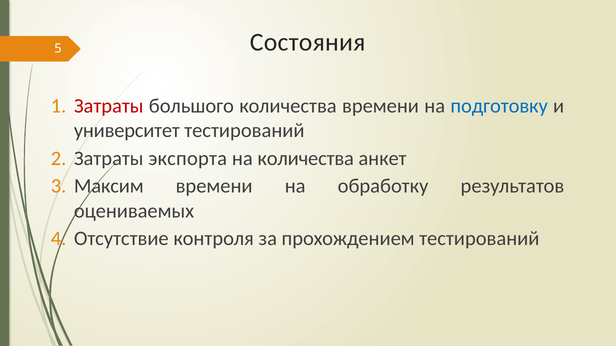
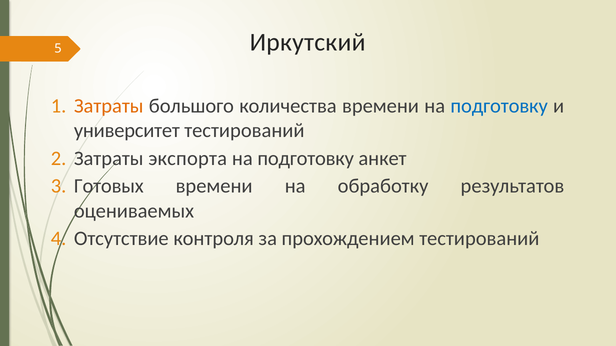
Состояния: Состояния -> Иркутский
Затраты at (109, 106) colour: red -> orange
количества at (306, 159): количества -> подготовку
Максим: Максим -> Готовых
